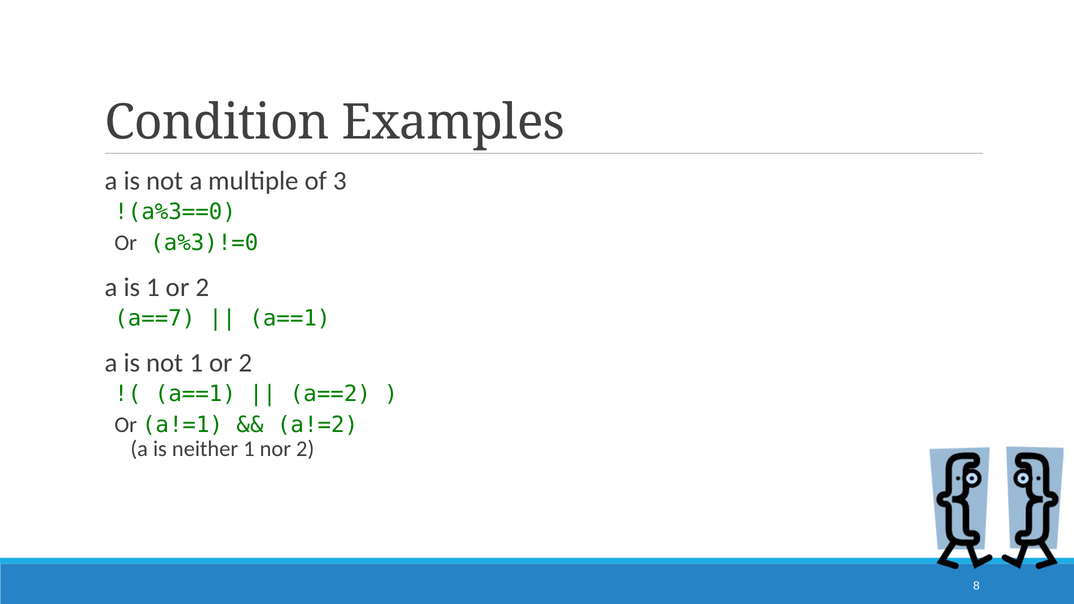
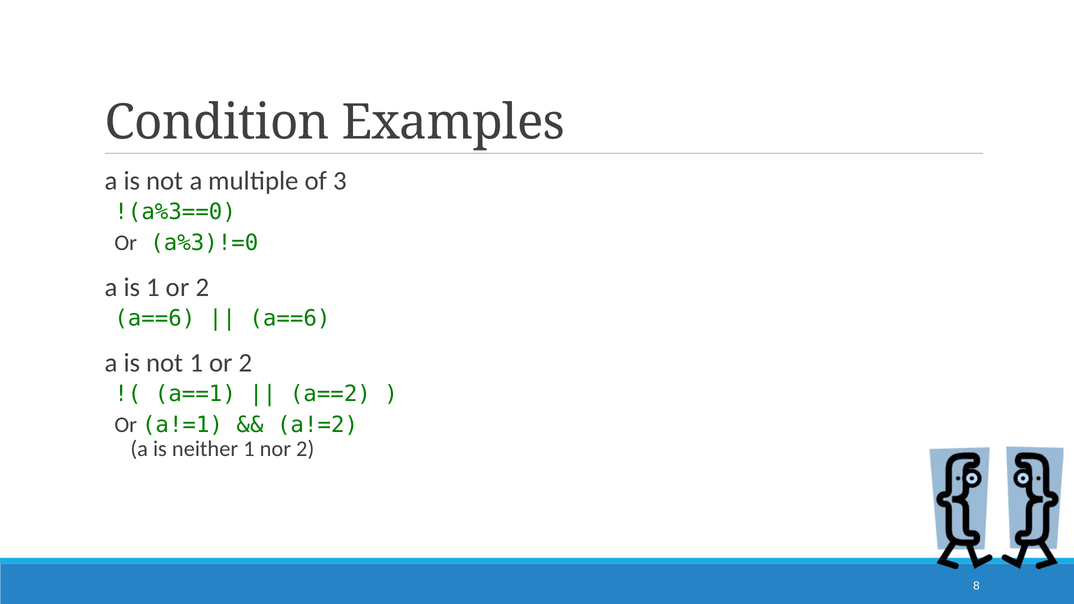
a==7 at (155, 318): a==7 -> a==6
a==1 at (290, 318): a==1 -> a==6
